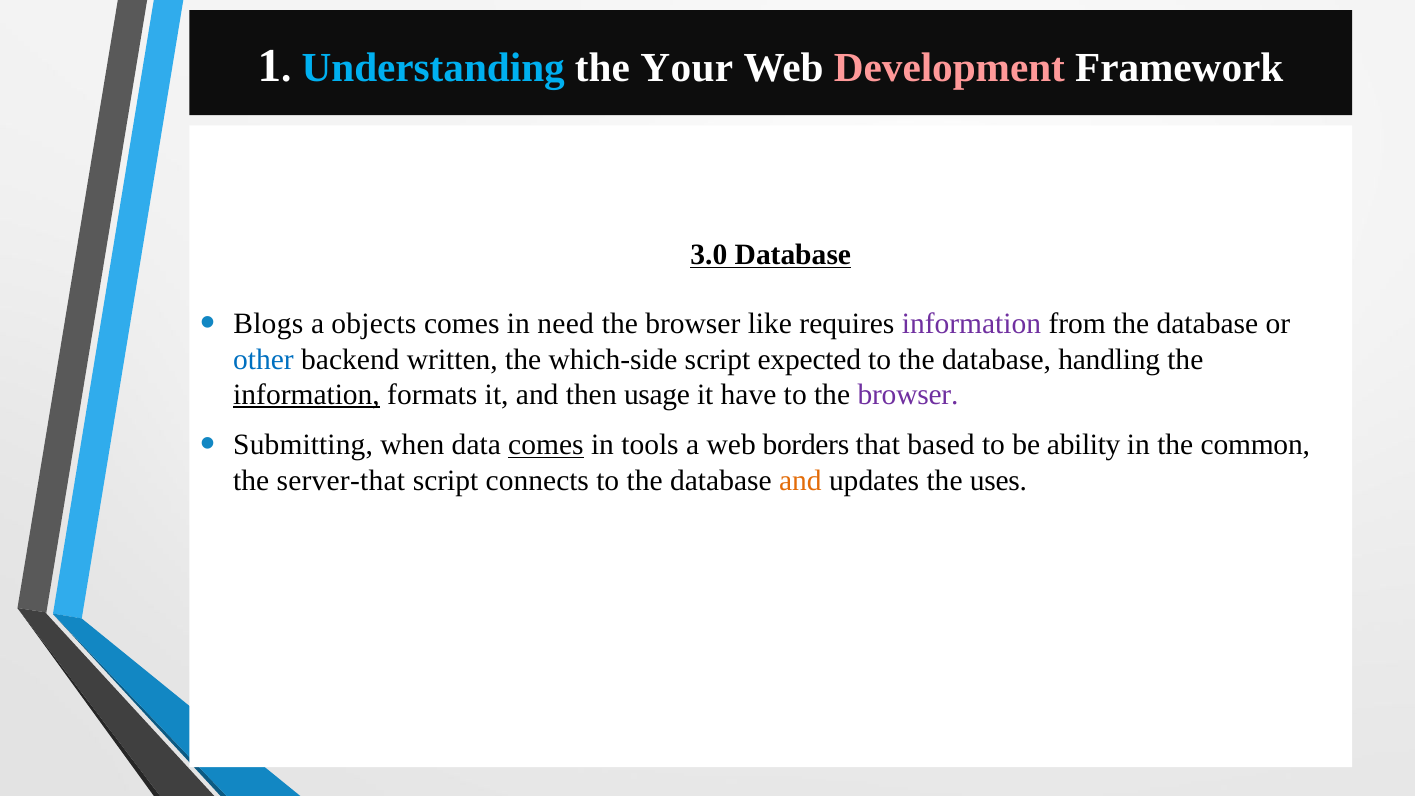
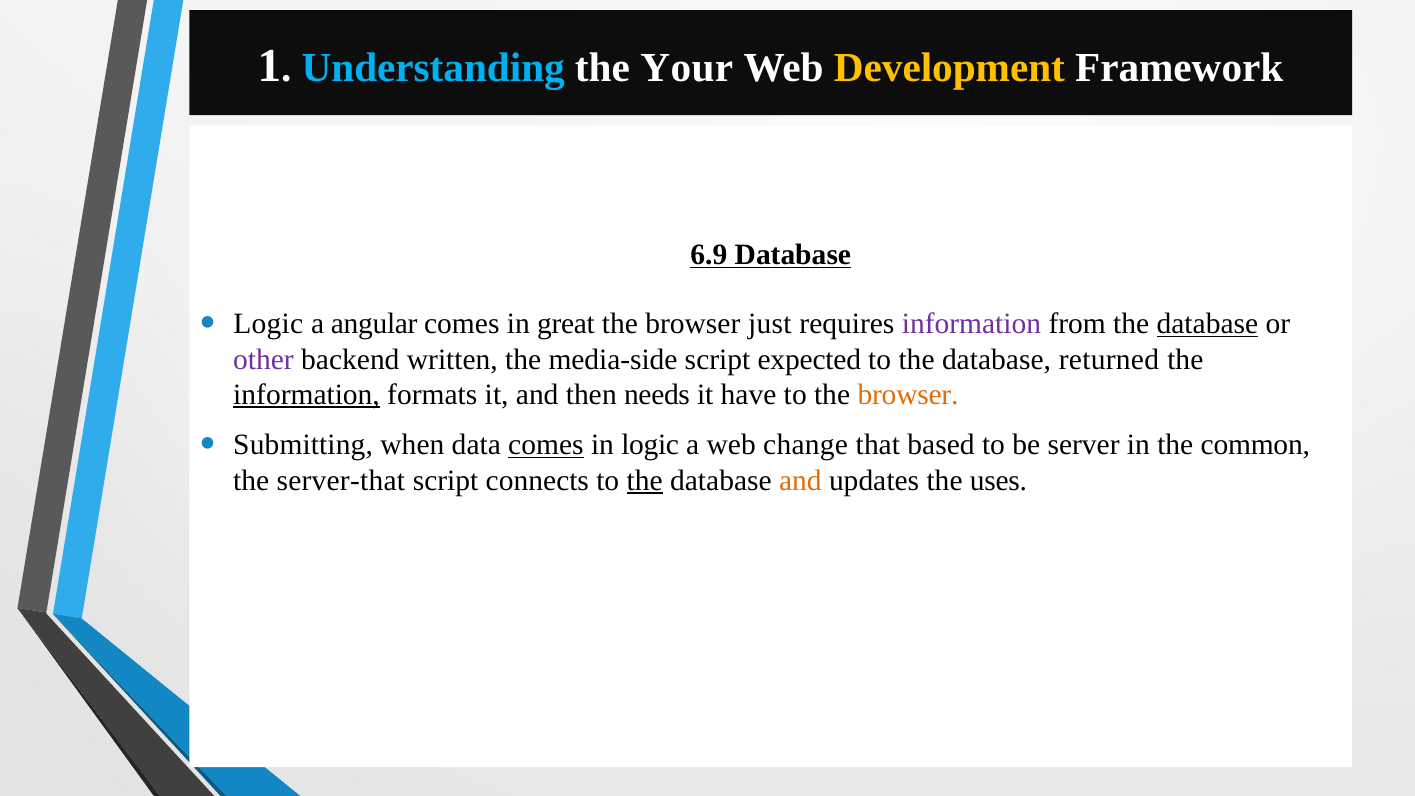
Development colour: pink -> yellow
3.0: 3.0 -> 6.9
Blogs at (268, 324): Blogs -> Logic
objects: objects -> angular
need: need -> great
like: like -> just
database at (1207, 324) underline: none -> present
other colour: blue -> purple
which-side: which-side -> media-side
handling: handling -> returned
usage: usage -> needs
browser at (908, 395) colour: purple -> orange
in tools: tools -> logic
borders: borders -> change
ability: ability -> server
the at (645, 480) underline: none -> present
